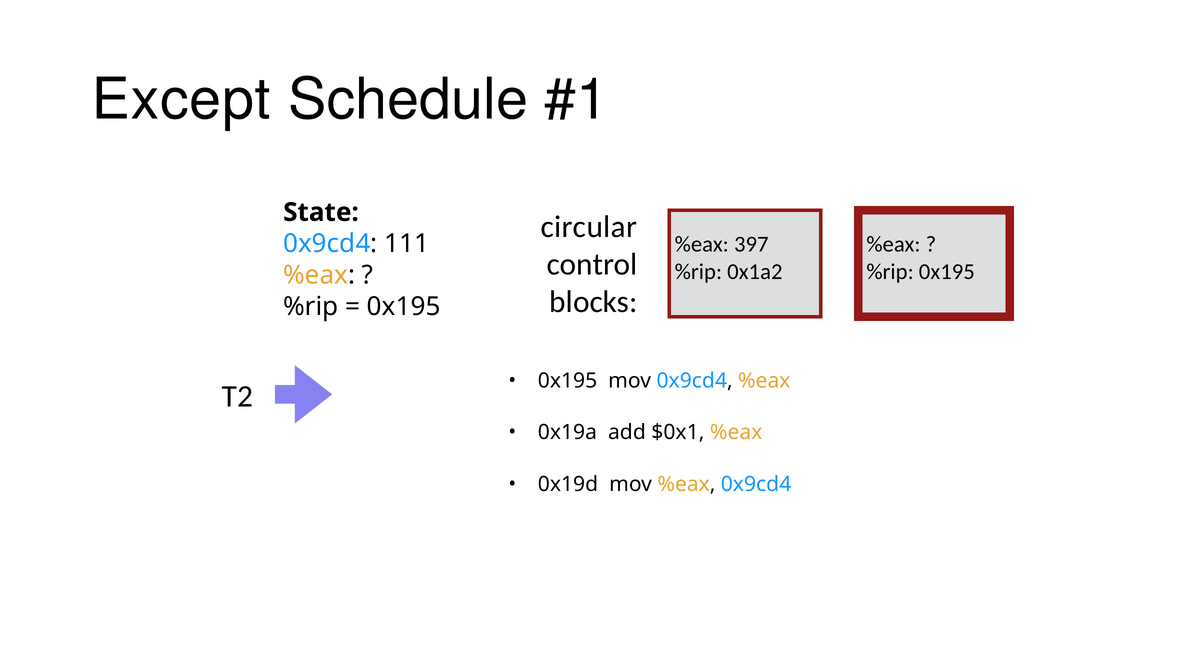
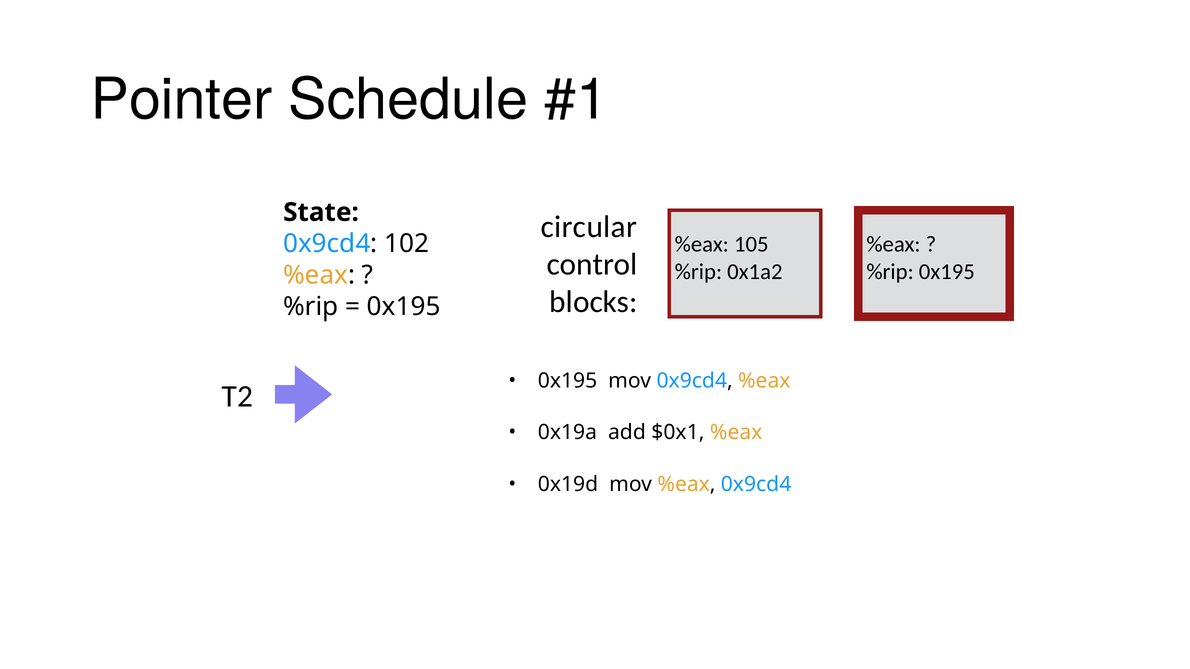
Except: Except -> Pointer
397: 397 -> 105
111: 111 -> 102
